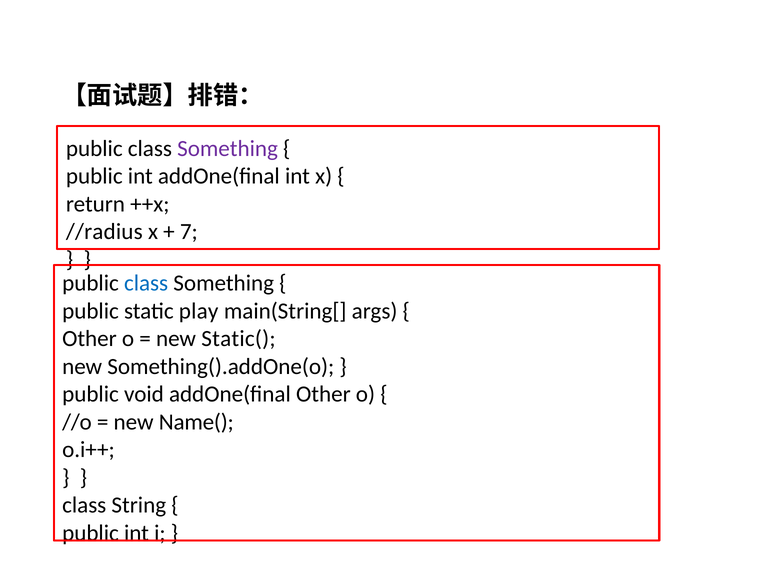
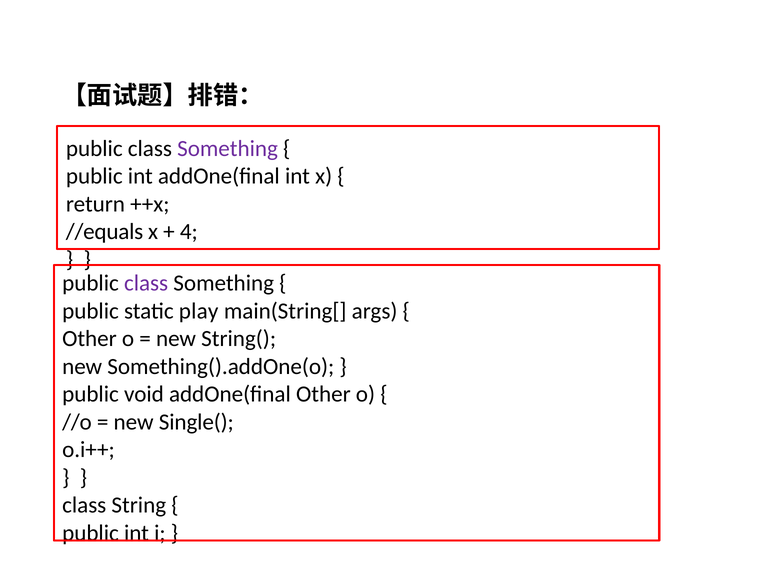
//radius: //radius -> //equals
7: 7 -> 4
class at (146, 283) colour: blue -> purple
Static(: Static( -> String(
Name(: Name( -> Single(
